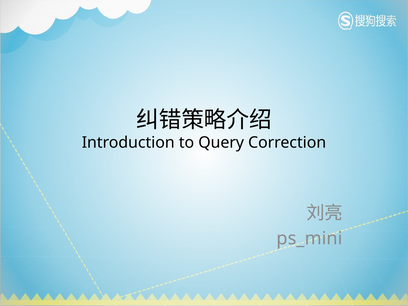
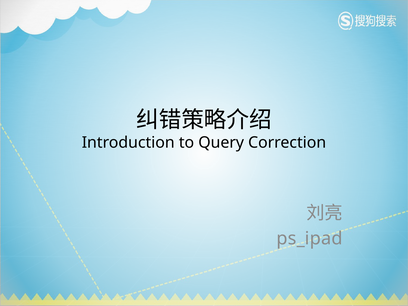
ps_mini: ps_mini -> ps_ipad
